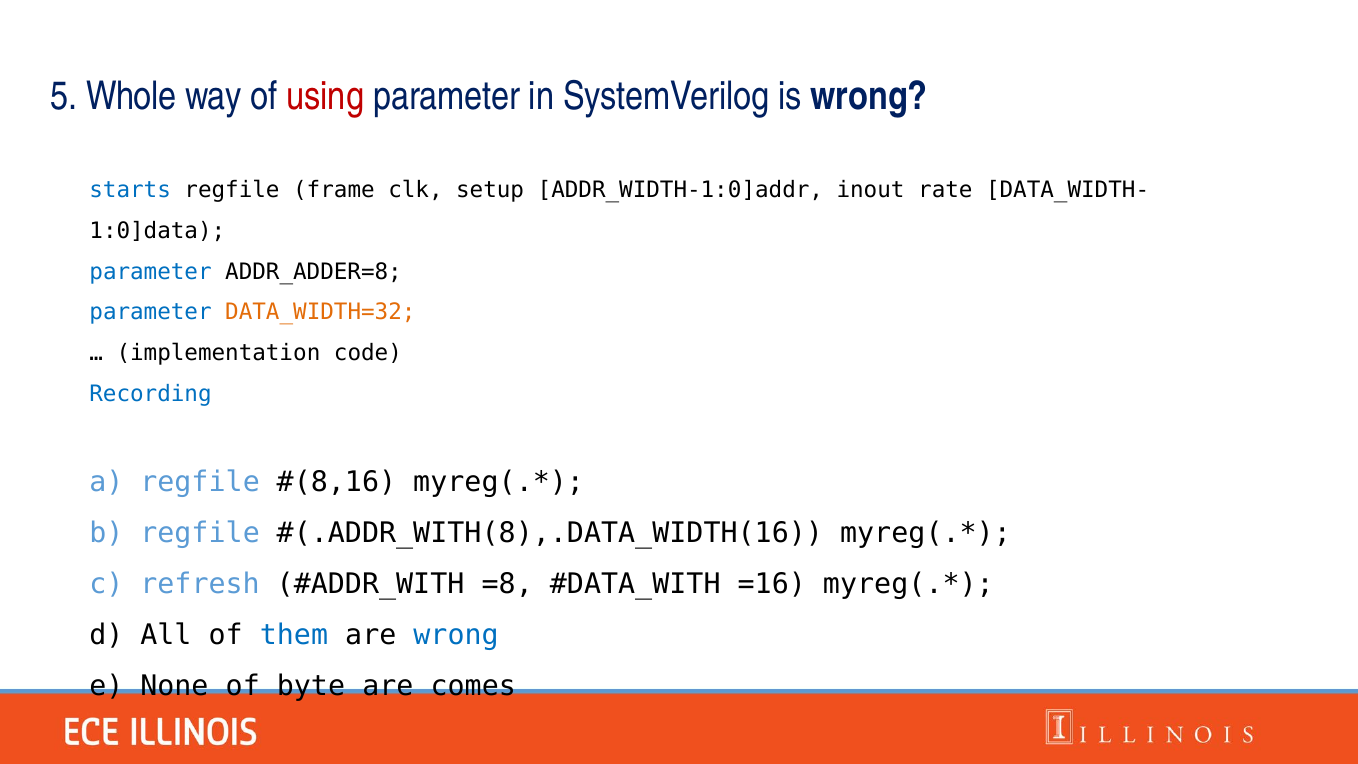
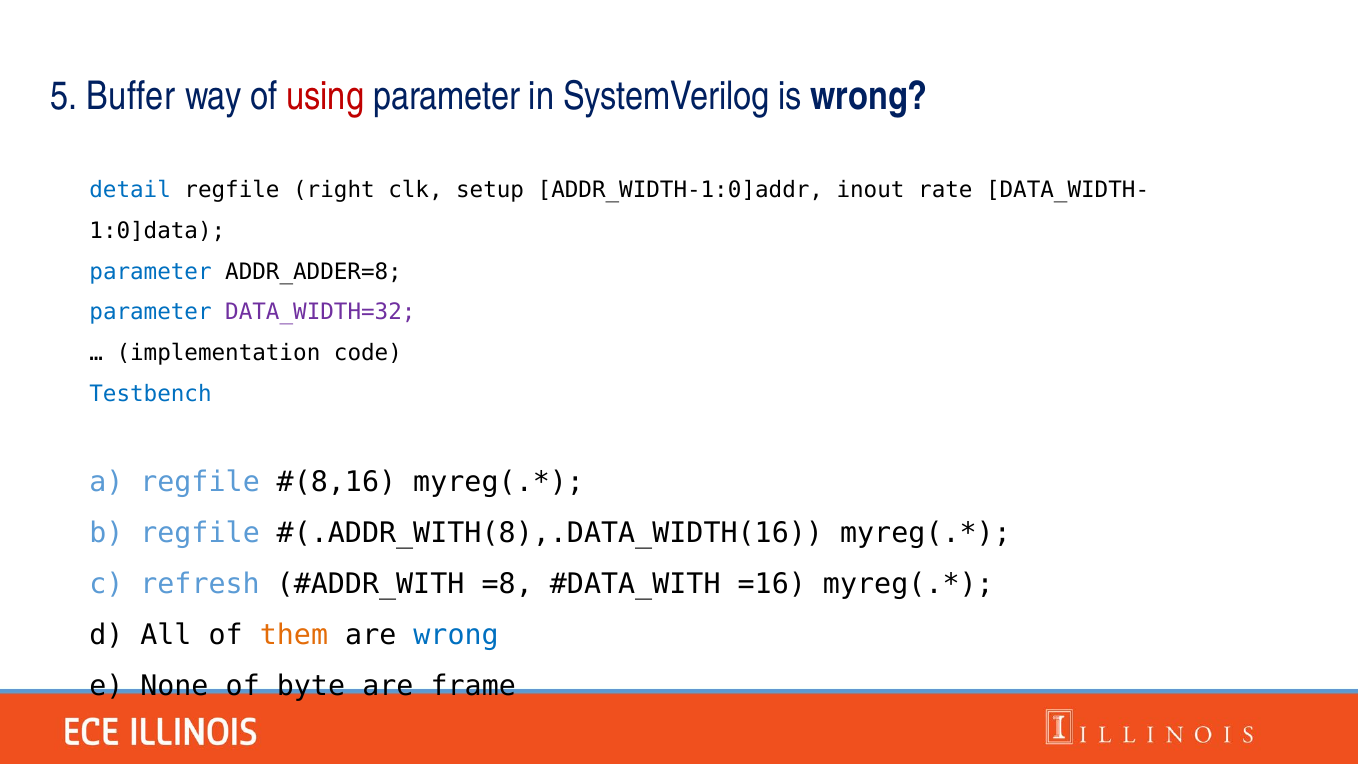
Whole: Whole -> Buffer
starts: starts -> detail
frame: frame -> right
DATA_WIDTH=32 colour: orange -> purple
Recording: Recording -> Testbench
them colour: blue -> orange
comes: comes -> frame
